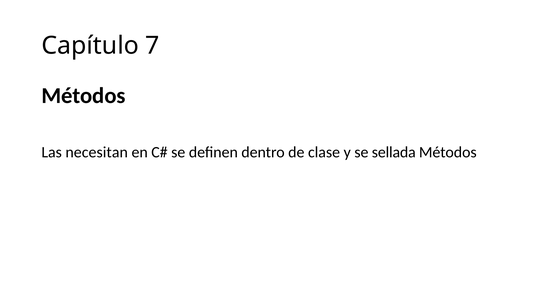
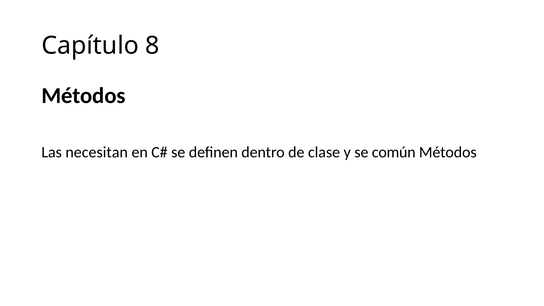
7: 7 -> 8
sellada: sellada -> común
